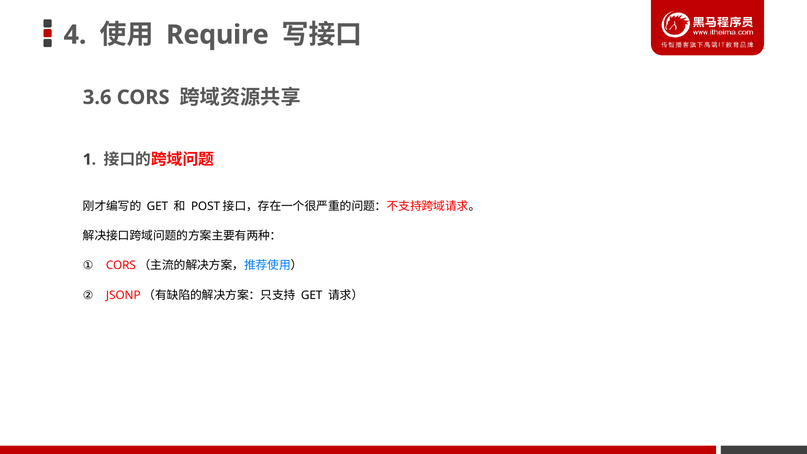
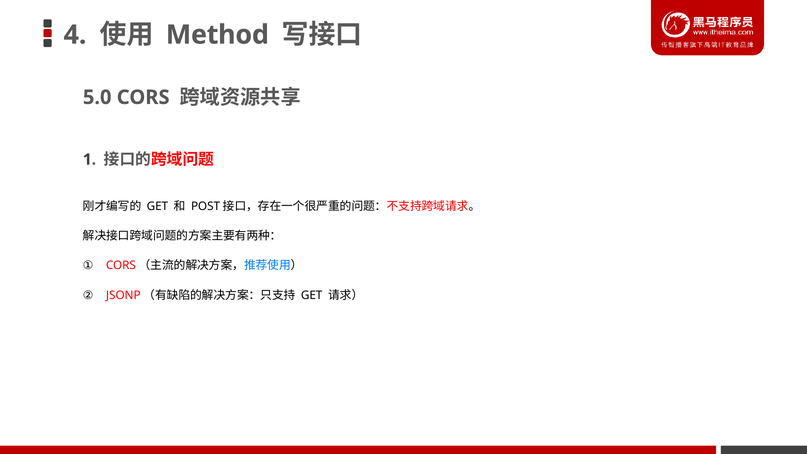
Require: Require -> Method
3.6: 3.6 -> 5.0
